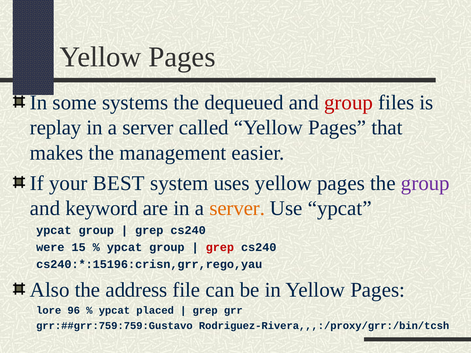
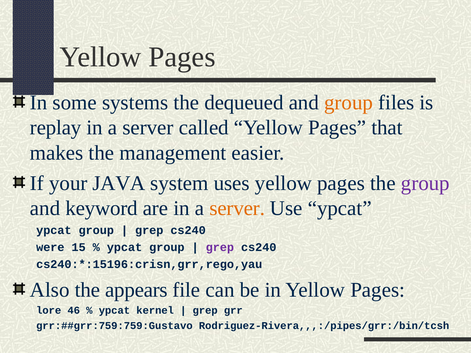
group at (349, 103) colour: red -> orange
BEST: BEST -> JAVA
grep at (220, 247) colour: red -> purple
address: address -> appears
96: 96 -> 46
placed: placed -> kernel
Rodriguez-Rivera,,,:/proxy/grr:/bin/tcsh: Rodriguez-Rivera,,,:/proxy/grr:/bin/tcsh -> Rodriguez-Rivera,,,:/pipes/grr:/bin/tcsh
